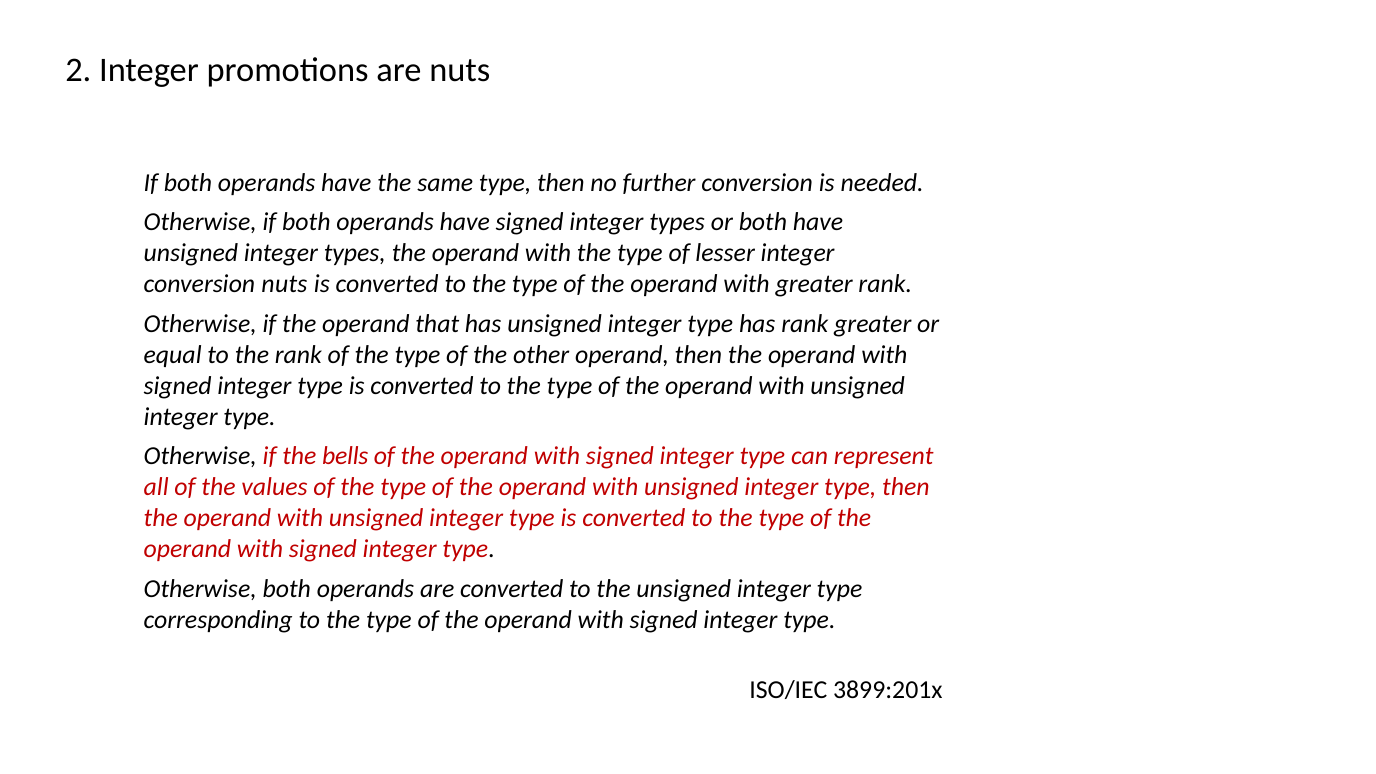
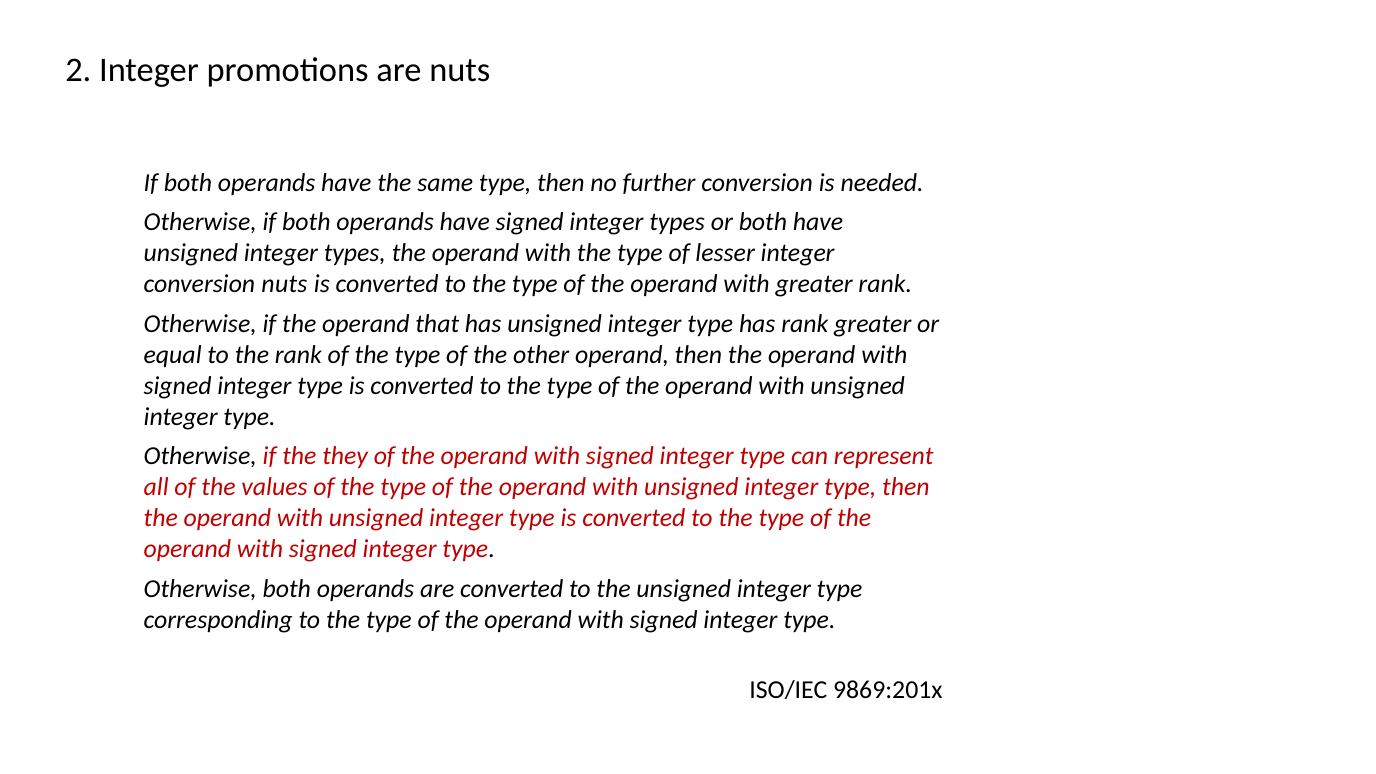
bells: bells -> they
3899:201x: 3899:201x -> 9869:201x
